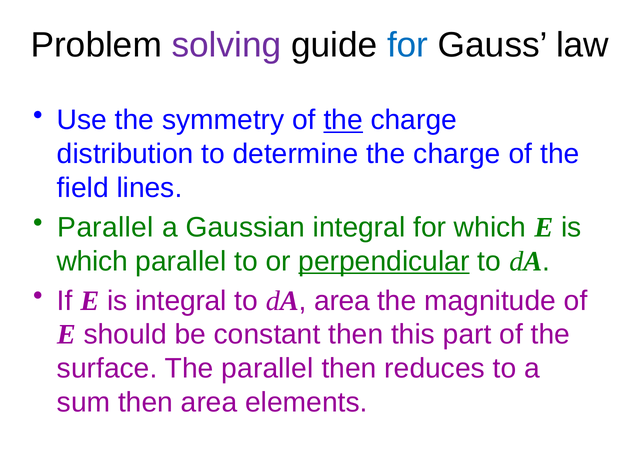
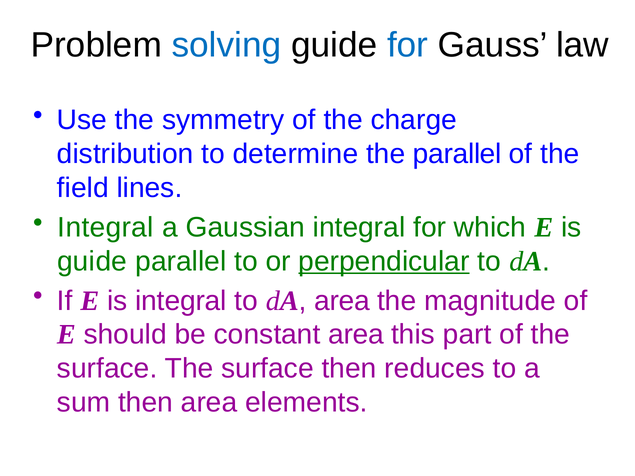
solving colour: purple -> blue
the at (343, 120) underline: present -> none
determine the charge: charge -> parallel
Parallel at (105, 227): Parallel -> Integral
which at (92, 261): which -> guide
constant then: then -> area
surface The parallel: parallel -> surface
